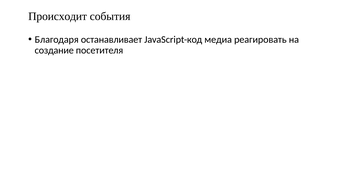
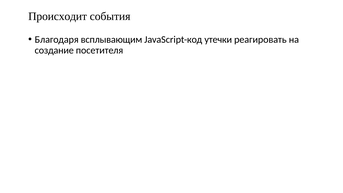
останавливает: останавливает -> всплывающим
медиа: медиа -> утечки
